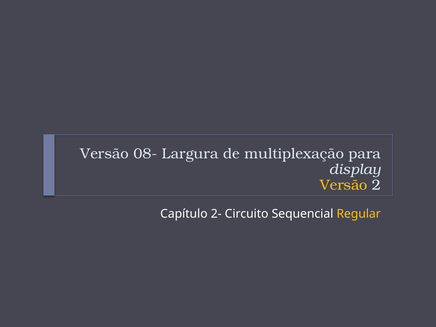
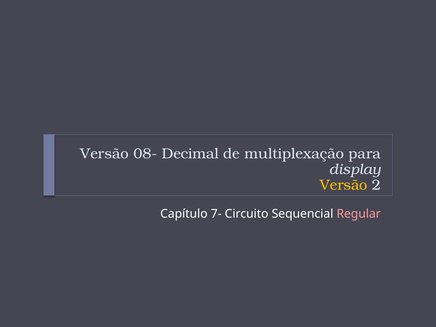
Largura: Largura -> Decimal
2-: 2- -> 7-
Regular colour: yellow -> pink
